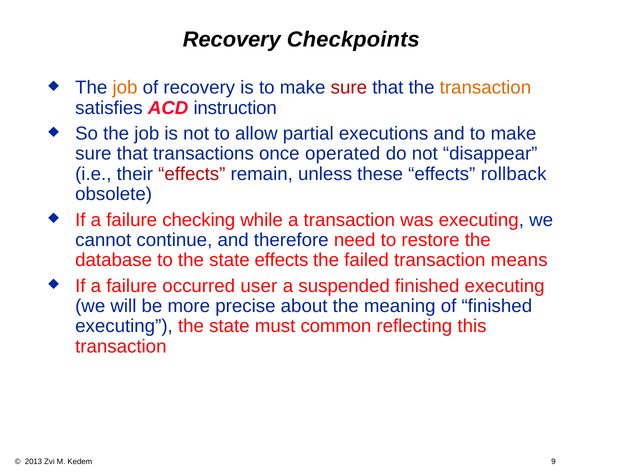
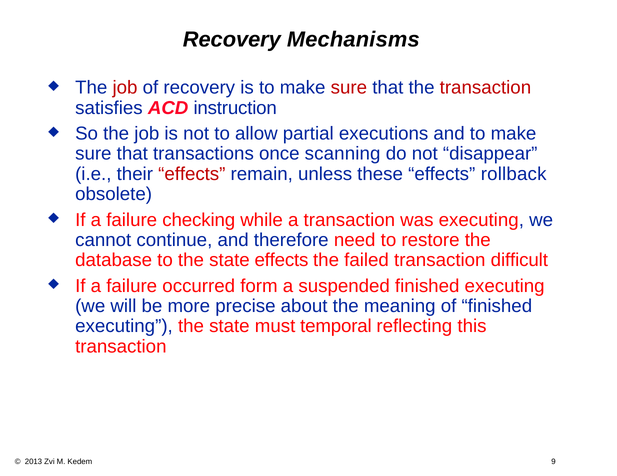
Checkpoints: Checkpoints -> Mechanisms
job at (125, 88) colour: orange -> red
transaction at (485, 88) colour: orange -> red
operated: operated -> scanning
means: means -> difficult
user: user -> form
common: common -> temporal
